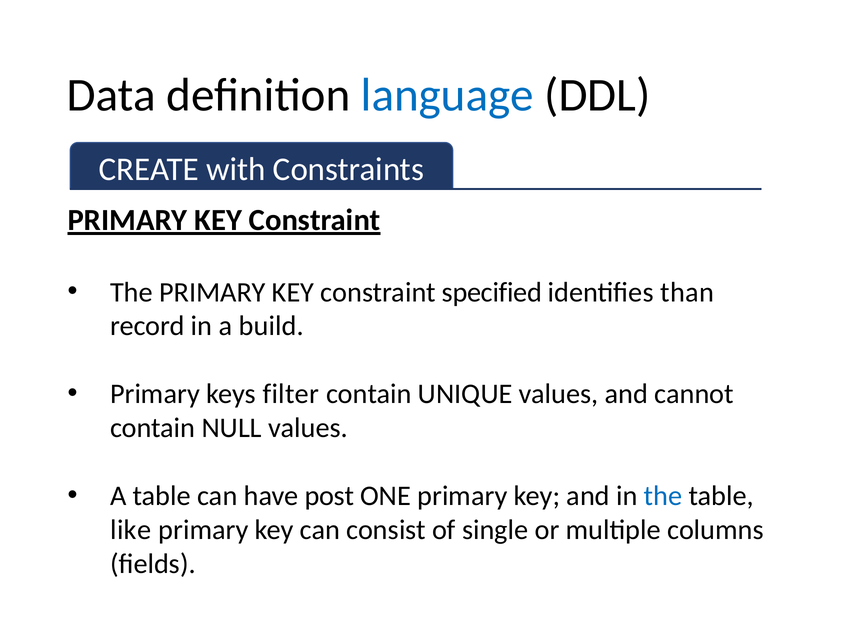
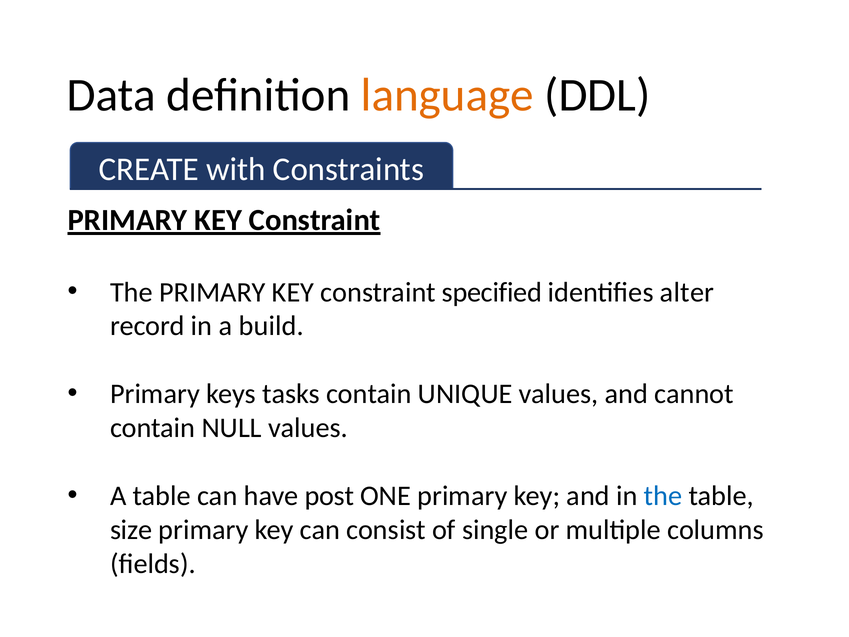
language colour: blue -> orange
than: than -> alter
filter: filter -> tasks
like: like -> size
